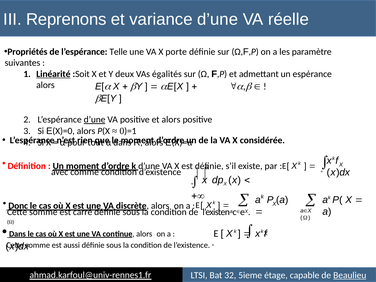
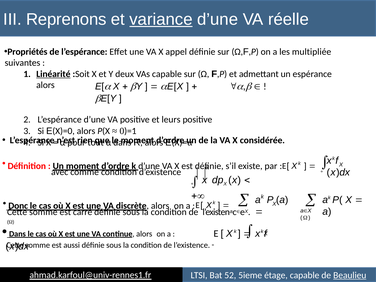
variance underline: none -> present
Telle: Telle -> Eﬀet
porte: porte -> appel
paramètre: paramètre -> multipliée
VAs égalités: égalités -> capable
d’une at (95, 120) underline: present -> none
et alors: alors -> leurs
32: 32 -> 52
